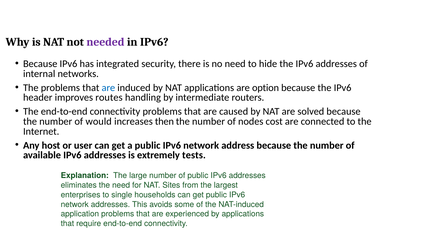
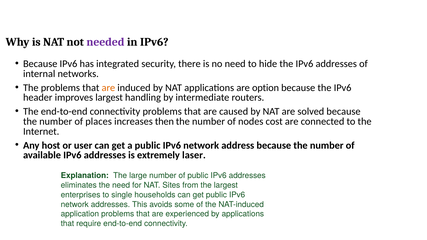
are at (108, 88) colour: blue -> orange
improves routes: routes -> largest
would: would -> places
tests: tests -> laser
